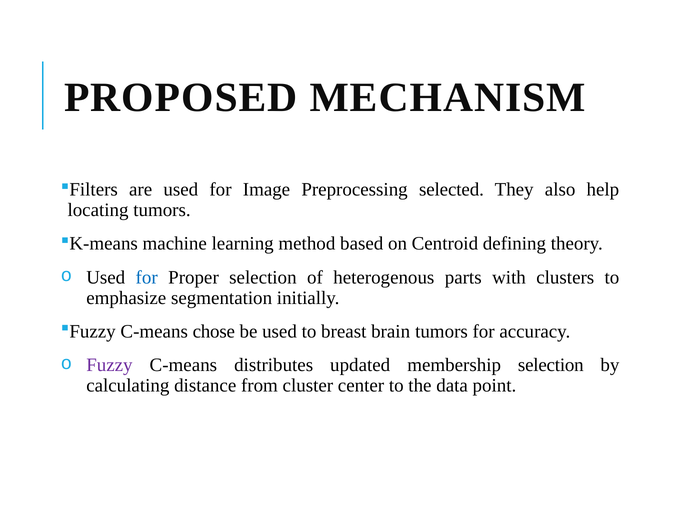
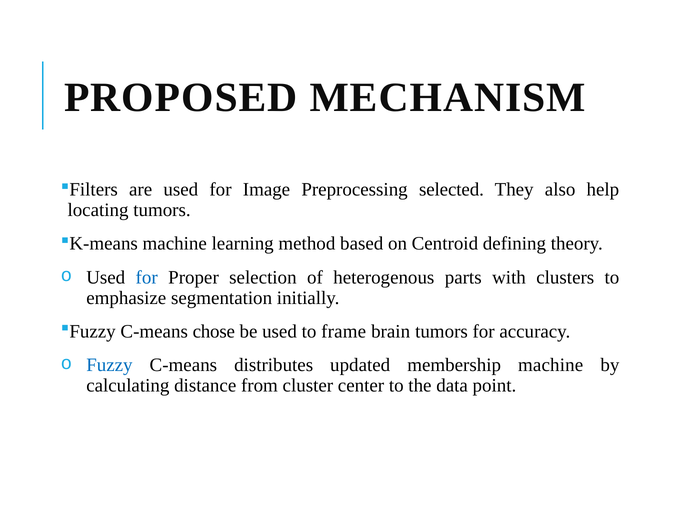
breast: breast -> frame
Fuzzy colour: purple -> blue
membership selection: selection -> machine
